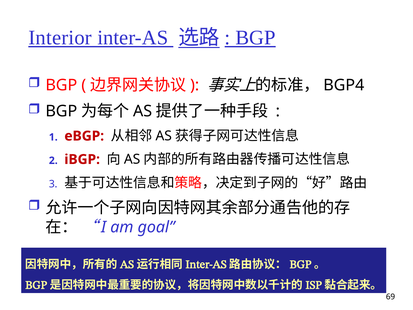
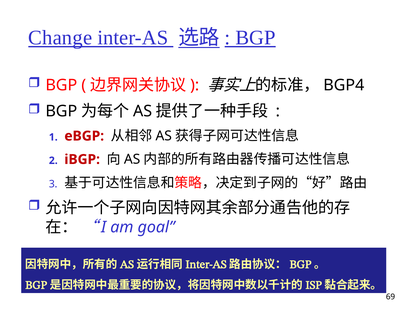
Interior: Interior -> Change
